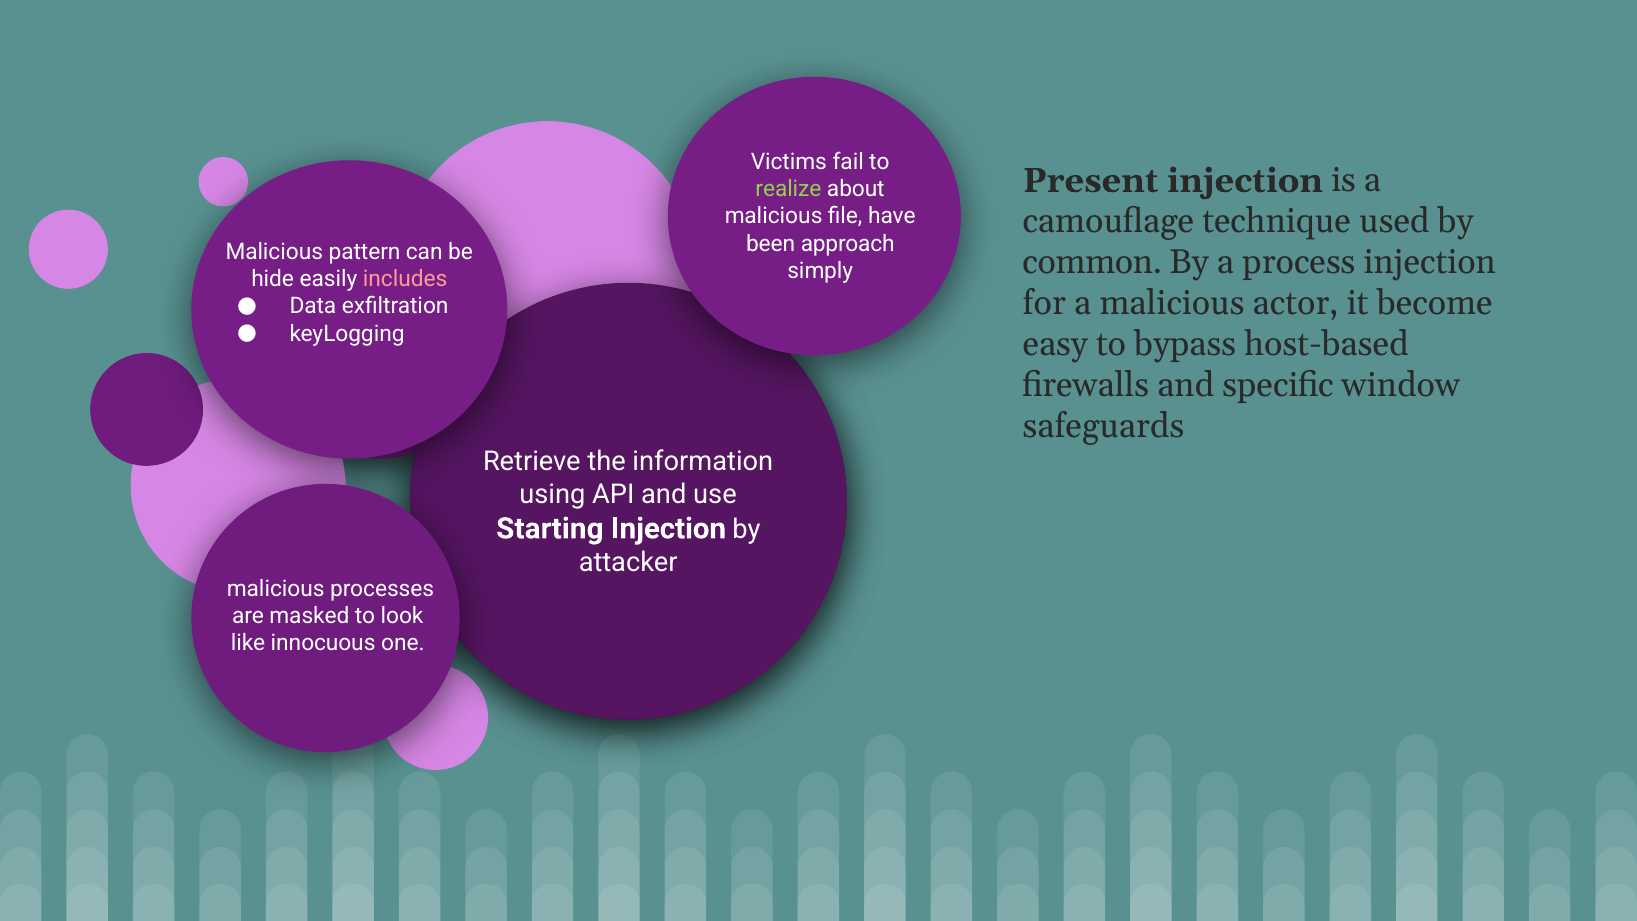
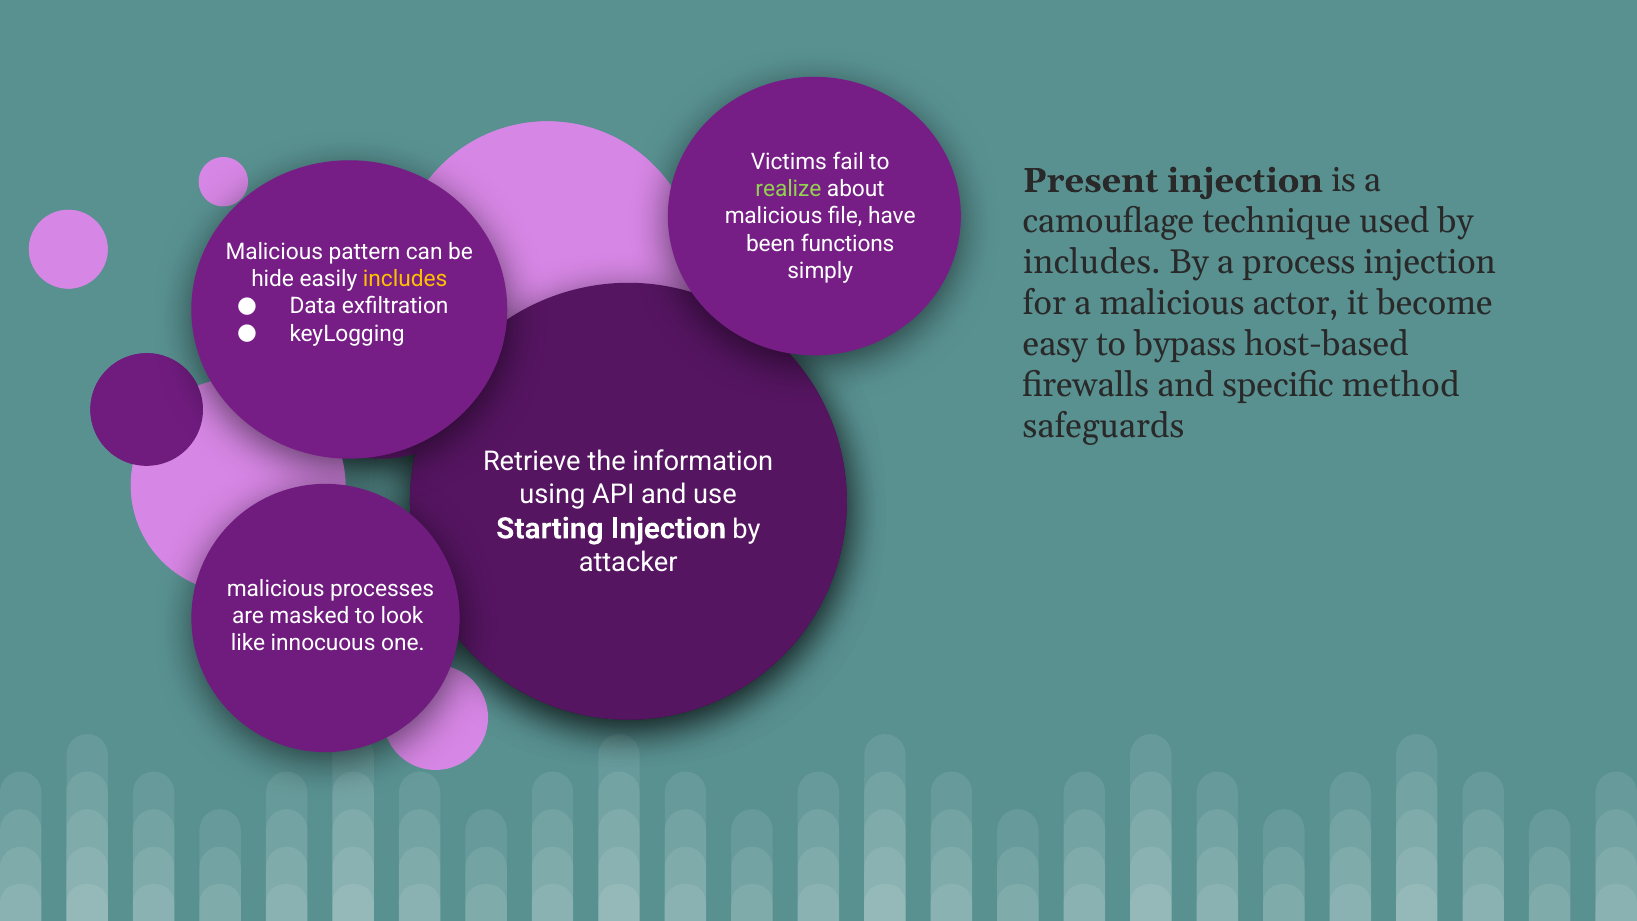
approach: approach -> functions
common at (1092, 262): common -> includes
includes at (405, 279) colour: pink -> yellow
window: window -> method
